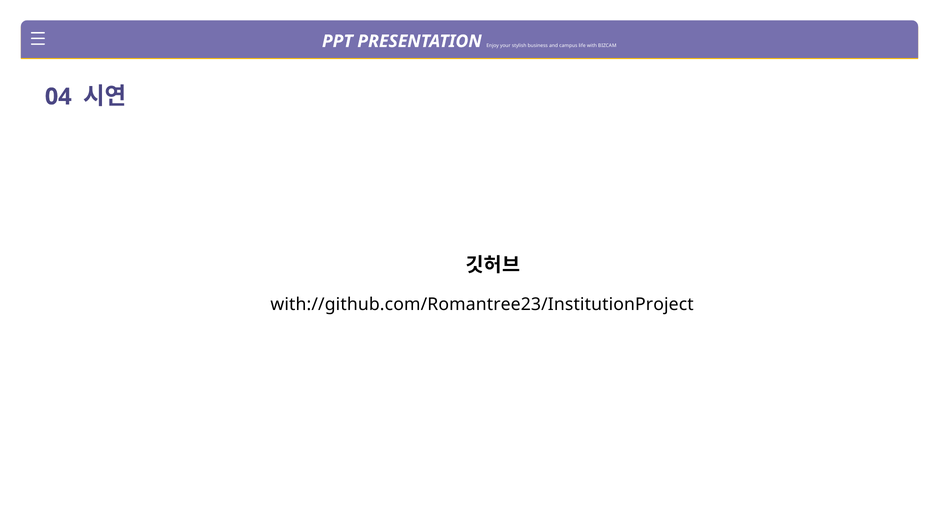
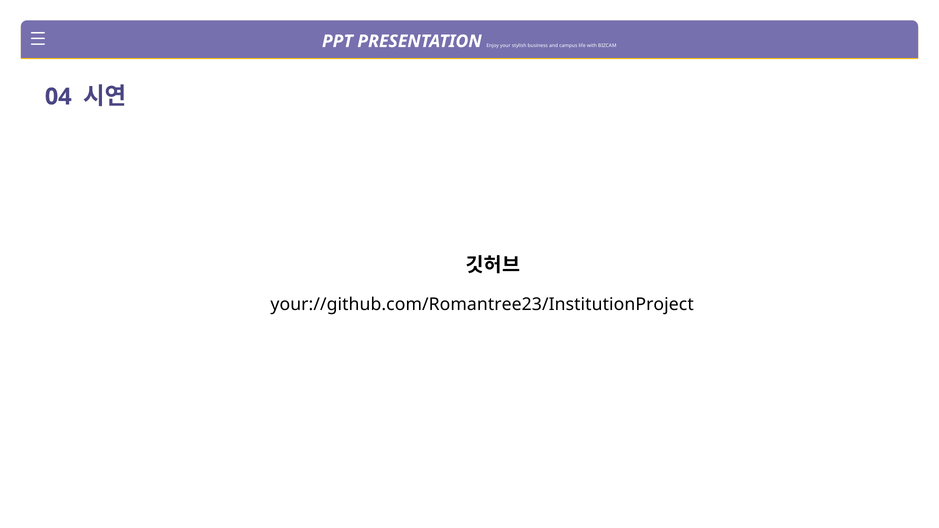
with://github.com/Romantree23/InstitutionProject: with://github.com/Romantree23/InstitutionProject -> your://github.com/Romantree23/InstitutionProject
